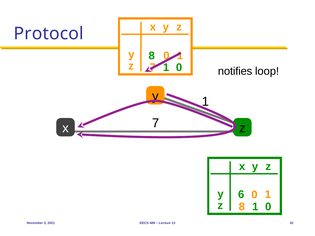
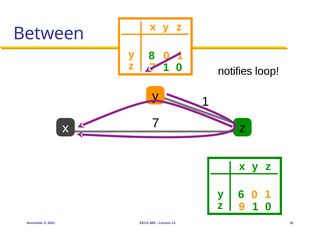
Protocol: Protocol -> Between
z 8: 8 -> 9
